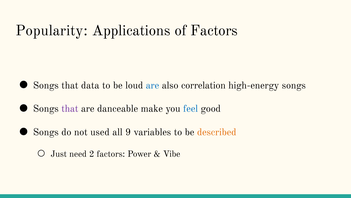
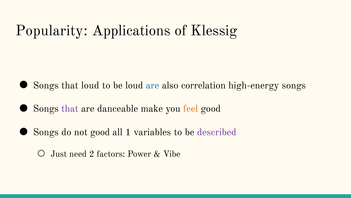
of Factors: Factors -> Klessig
that data: data -> loud
feel colour: blue -> orange
not used: used -> good
9: 9 -> 1
described colour: orange -> purple
